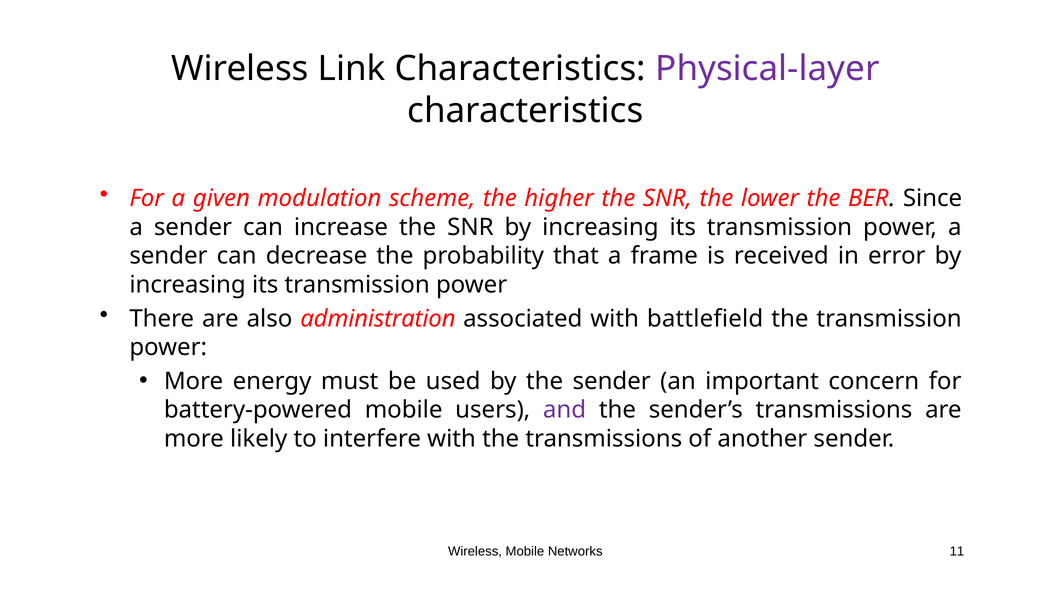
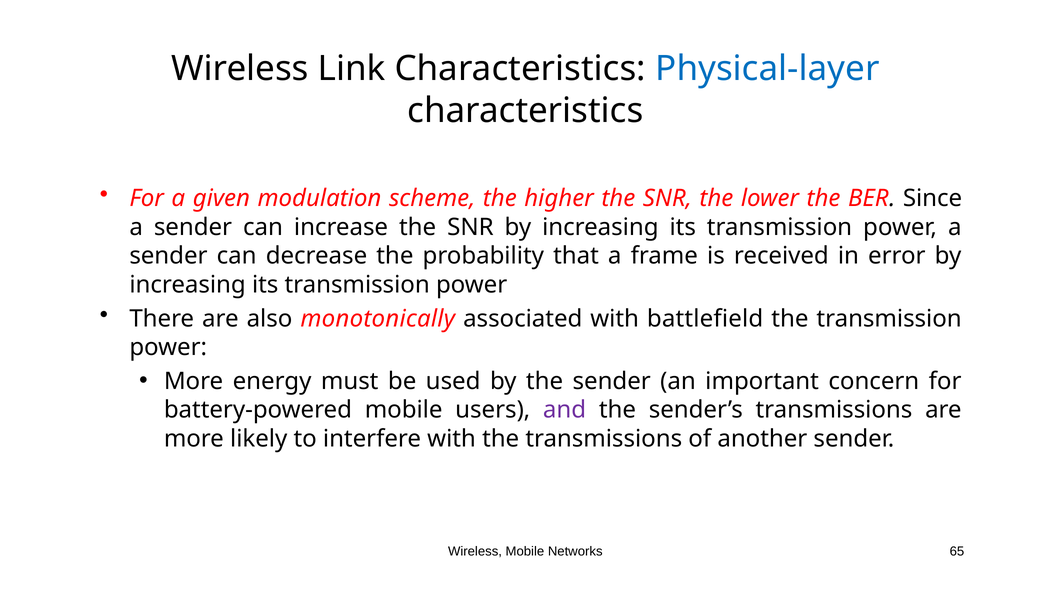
Physical-layer colour: purple -> blue
administration: administration -> monotonically
11: 11 -> 65
